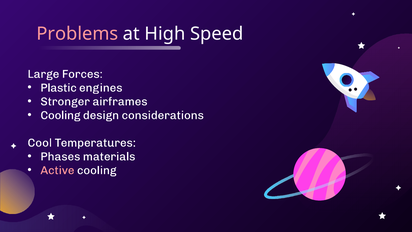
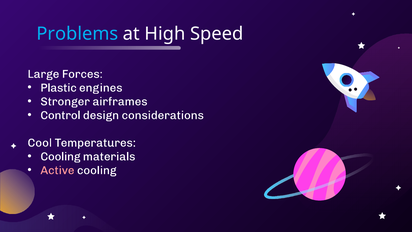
Problems colour: pink -> light blue
Cooling at (60, 115): Cooling -> Control
Phases at (60, 156): Phases -> Cooling
